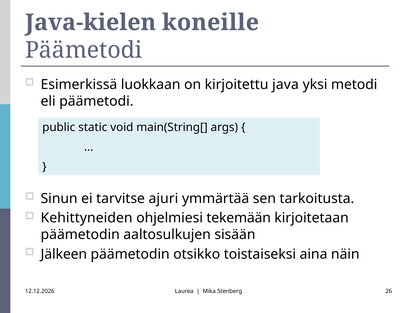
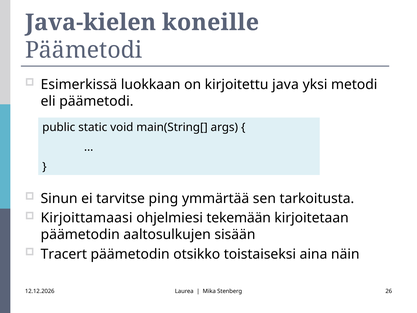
ajuri: ajuri -> ping
Kehittyneiden: Kehittyneiden -> Kirjoittamaasi
Jälkeen: Jälkeen -> Tracert
